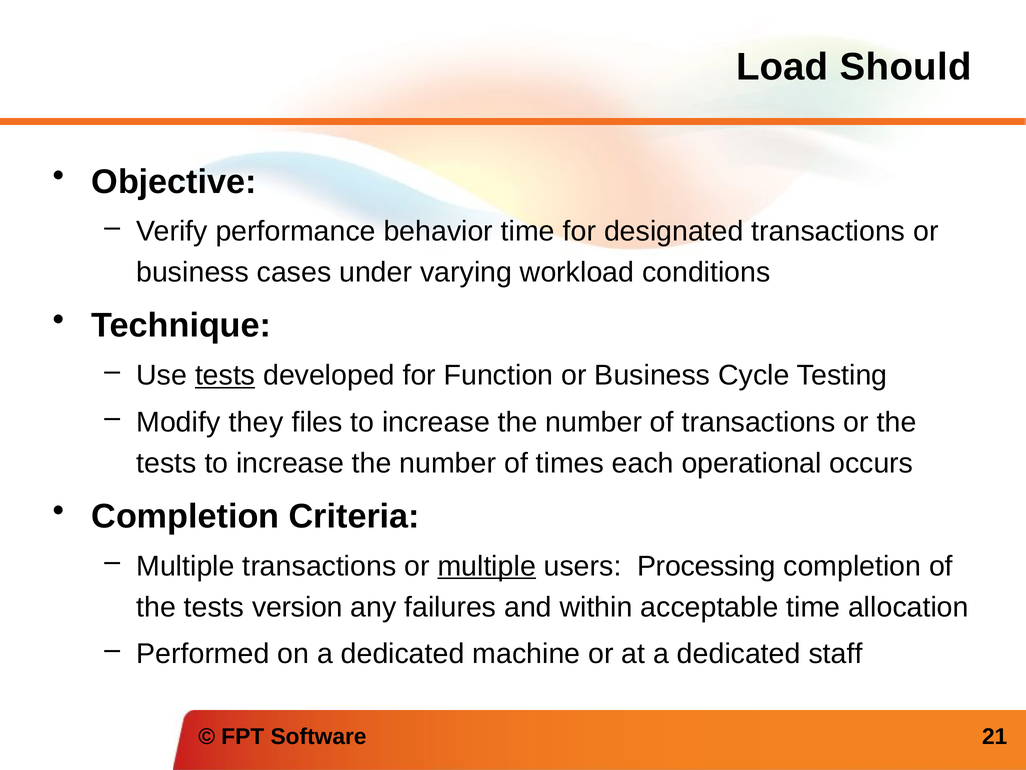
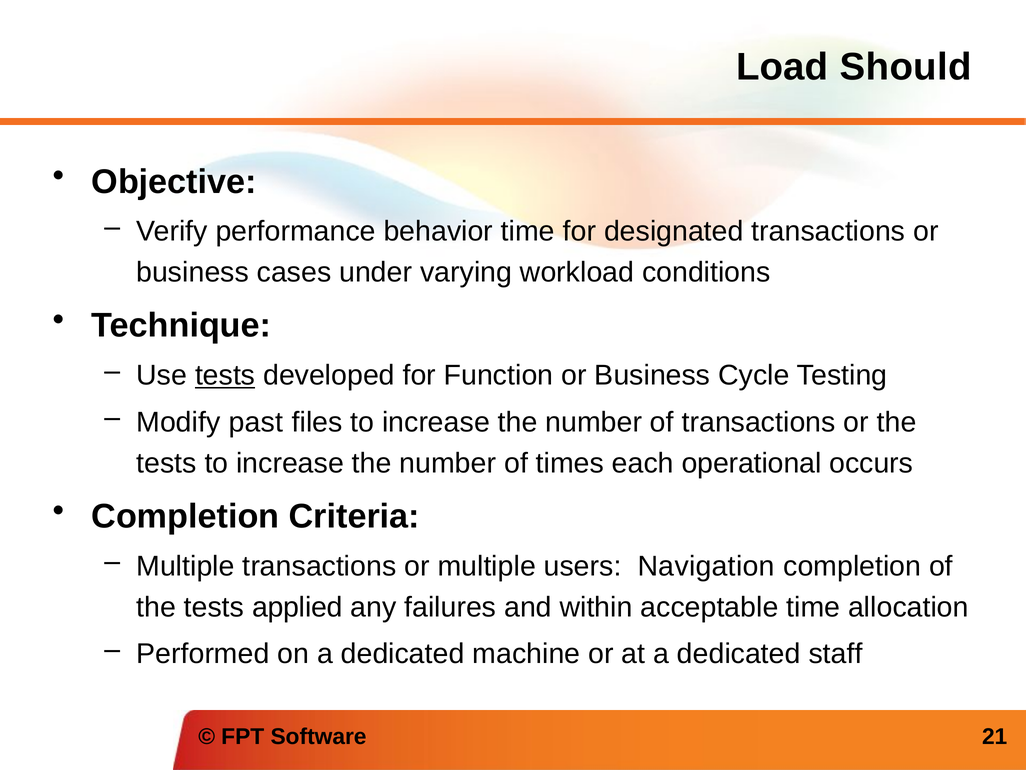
they: they -> past
multiple at (487, 566) underline: present -> none
Processing: Processing -> Navigation
version: version -> applied
